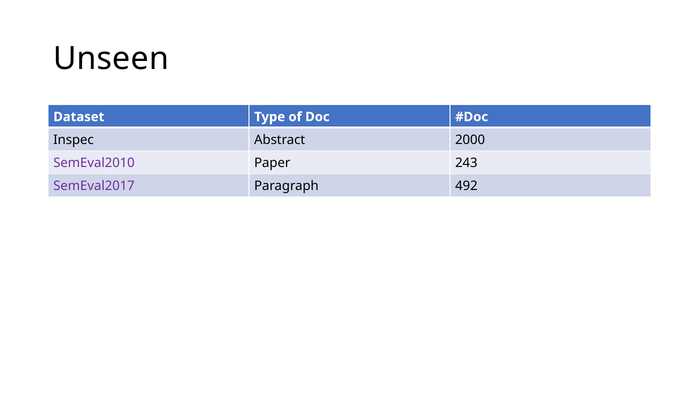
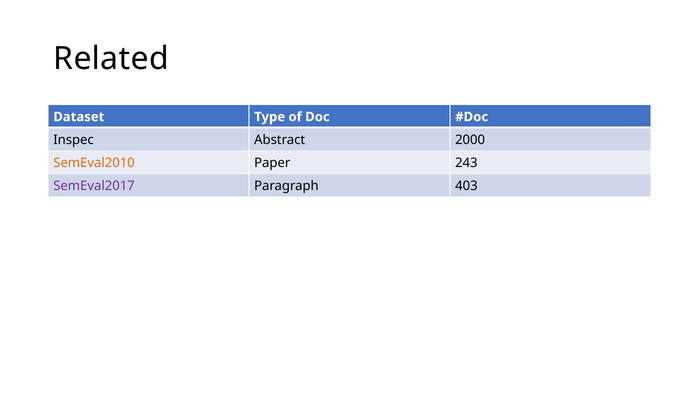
Unseen: Unseen -> Related
SemEval2010 colour: purple -> orange
492: 492 -> 403
